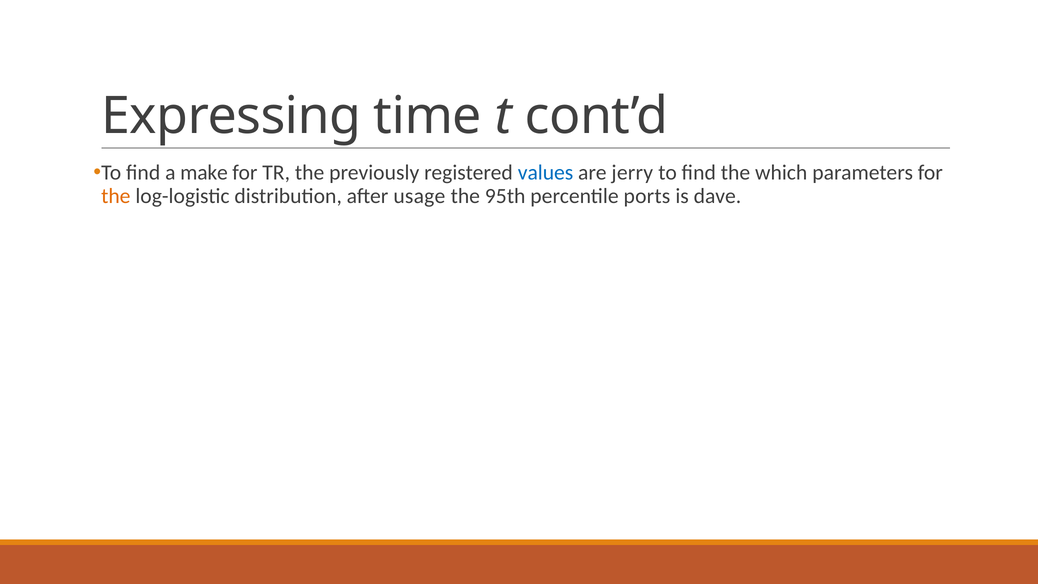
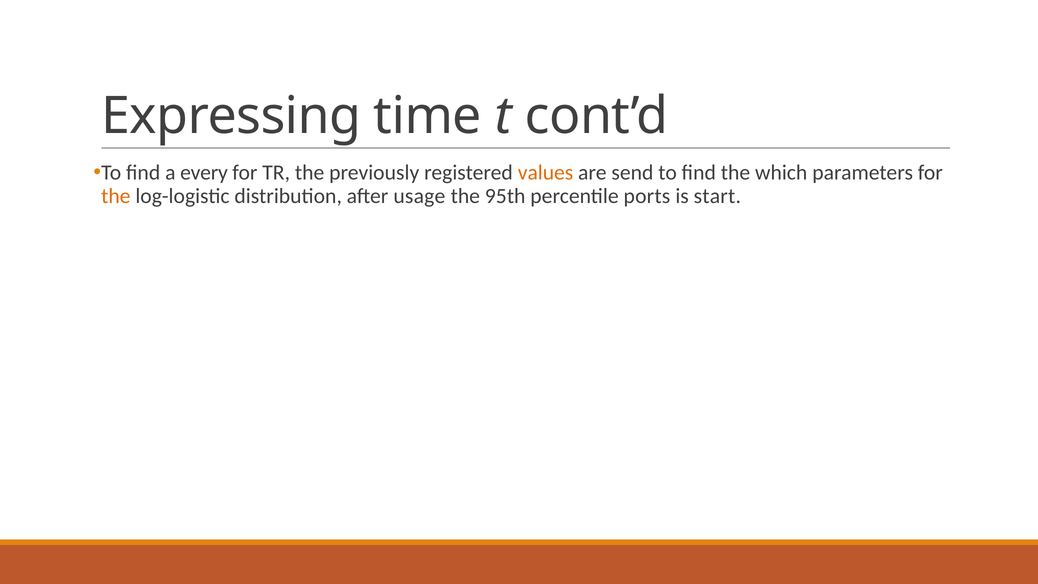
make: make -> every
values colour: blue -> orange
jerry: jerry -> send
dave: dave -> start
